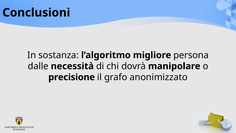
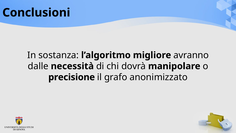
persona: persona -> avranno
